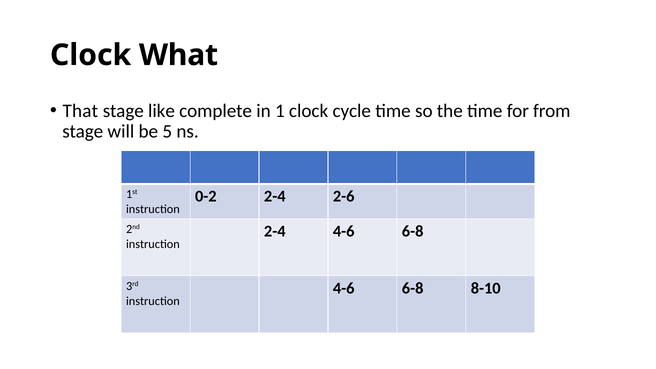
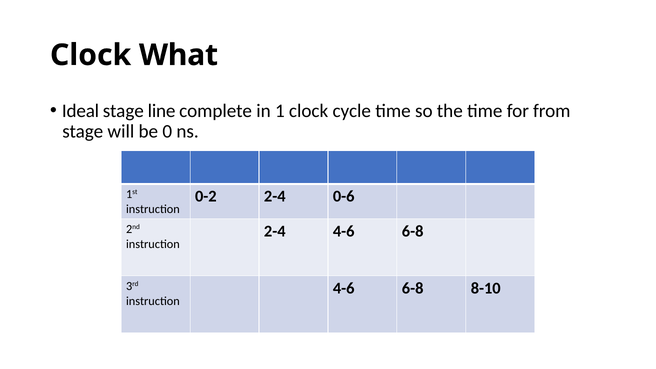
That: That -> Ideal
like: like -> line
5: 5 -> 0
2-6: 2-6 -> 0-6
